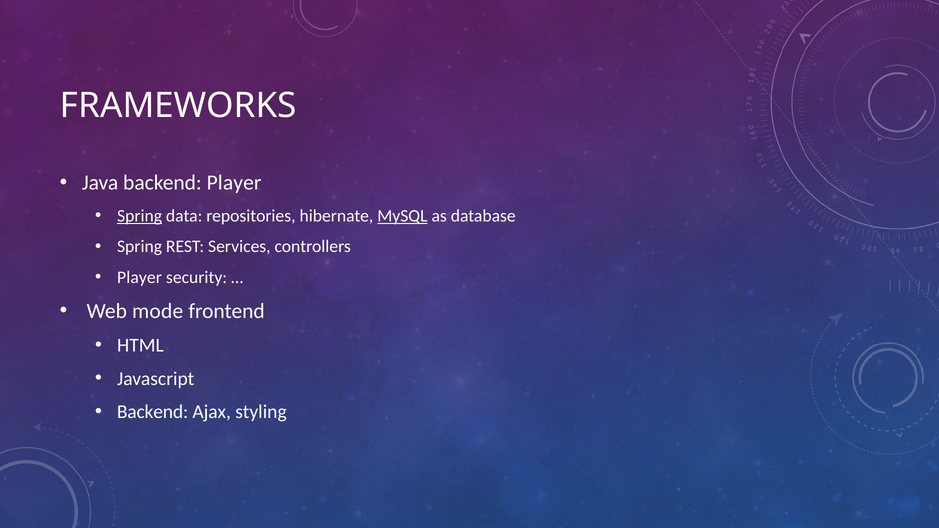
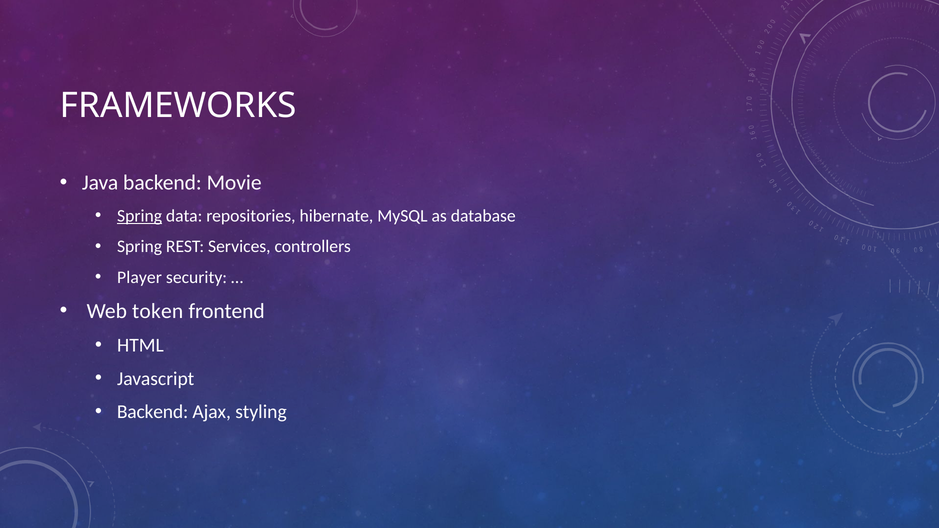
backend Player: Player -> Movie
MySQL underline: present -> none
mode: mode -> token
